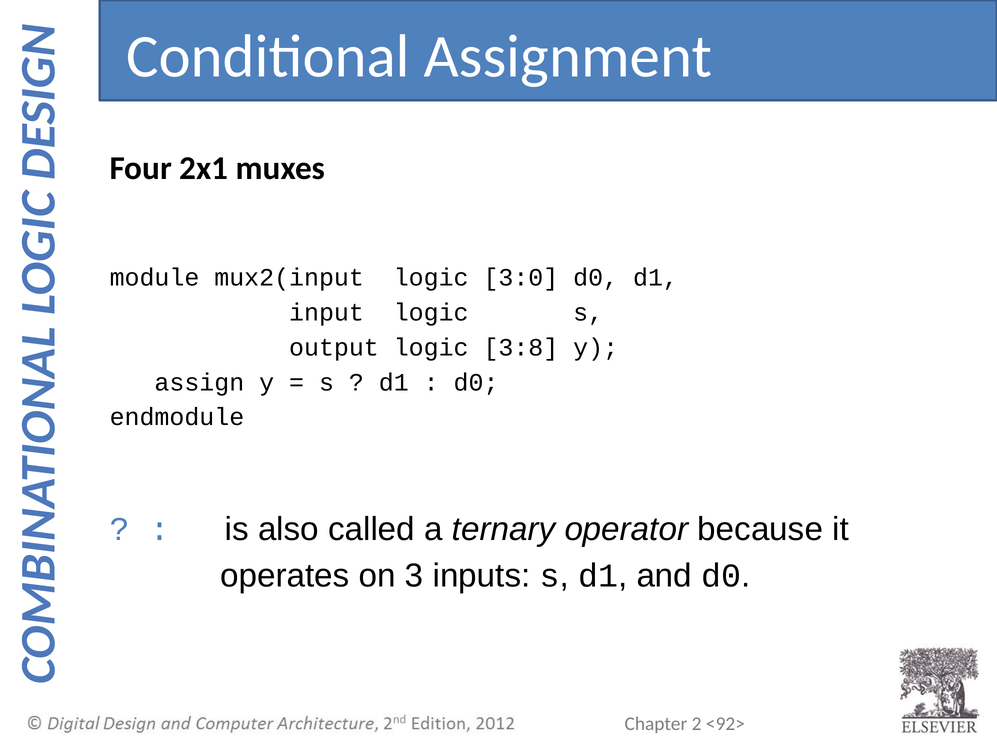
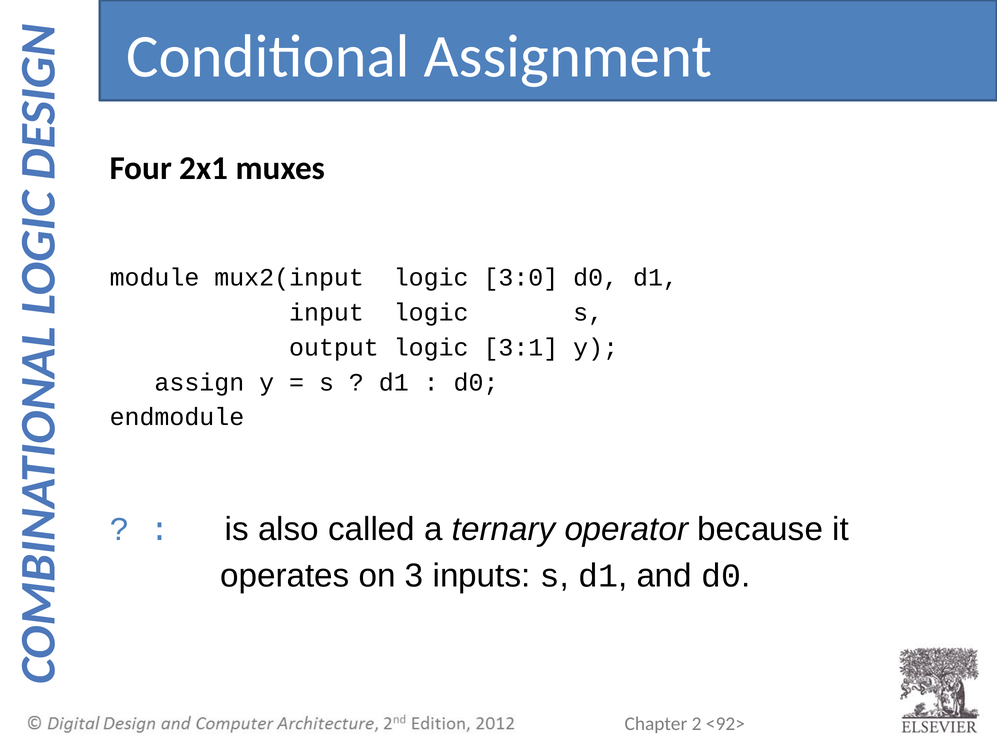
3:8: 3:8 -> 3:1
